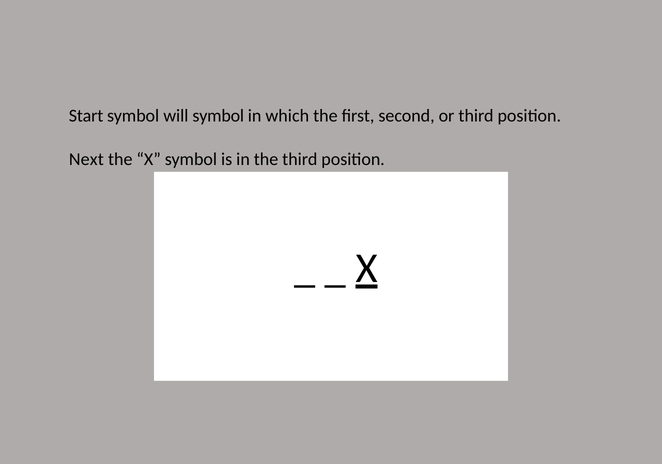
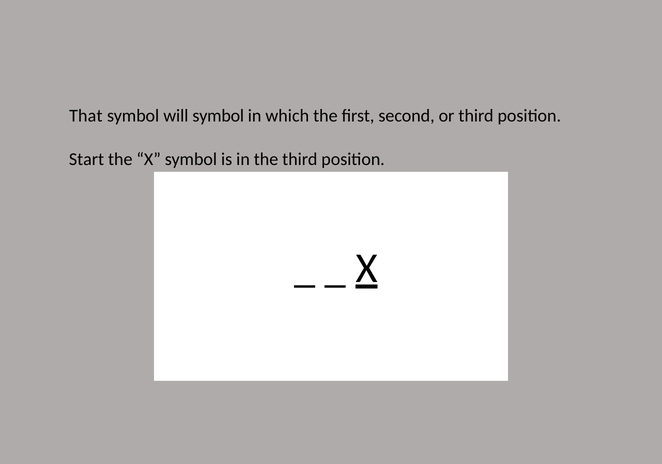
Start: Start -> That
Next: Next -> Start
